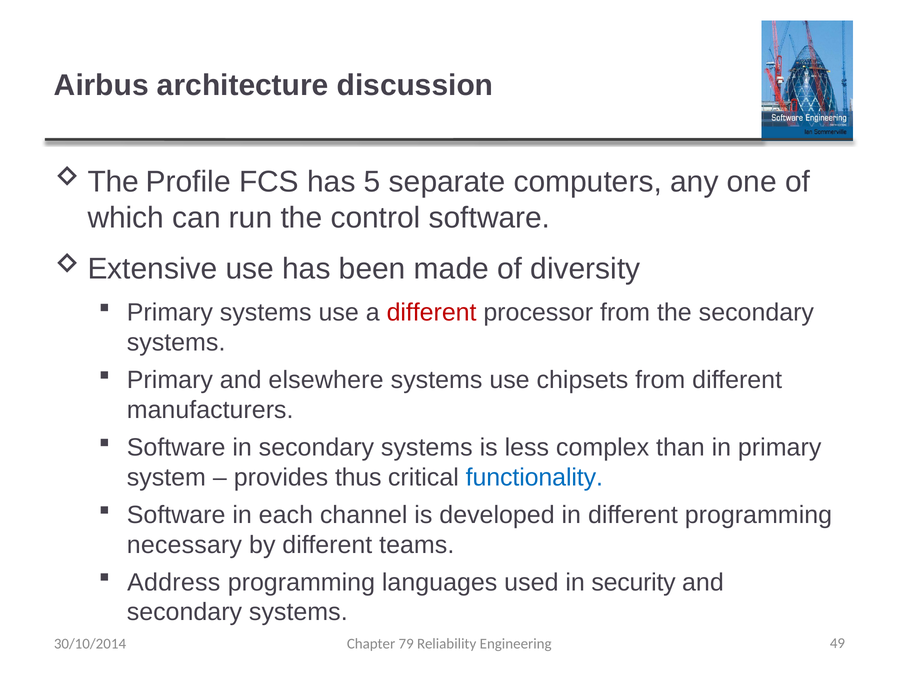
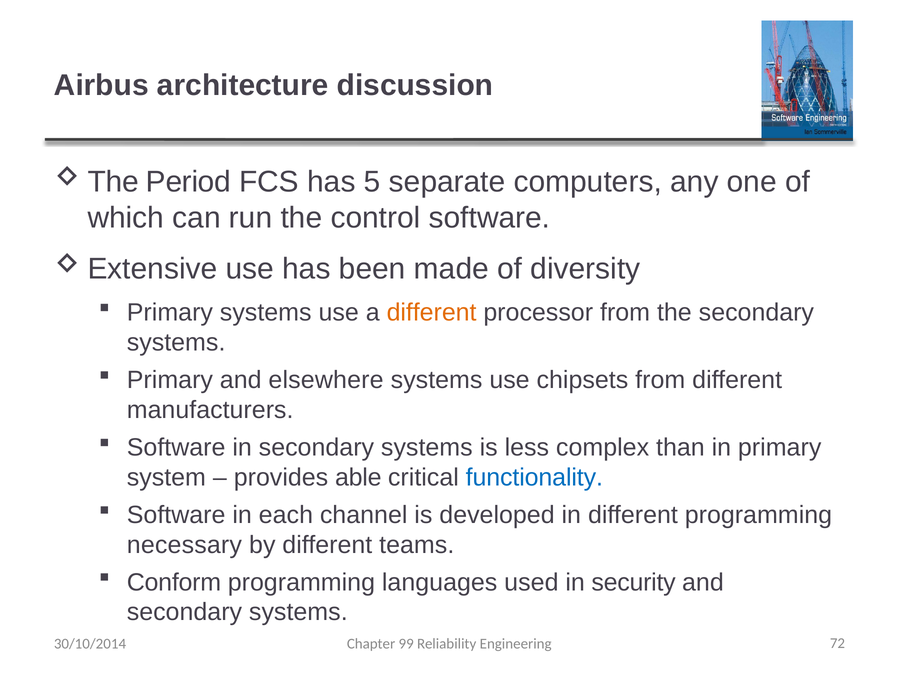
Profile: Profile -> Period
different at (432, 313) colour: red -> orange
thus: thus -> able
Address: Address -> Conform
79: 79 -> 99
49: 49 -> 72
